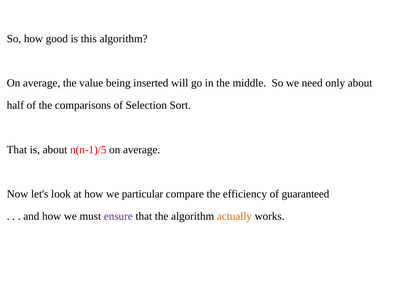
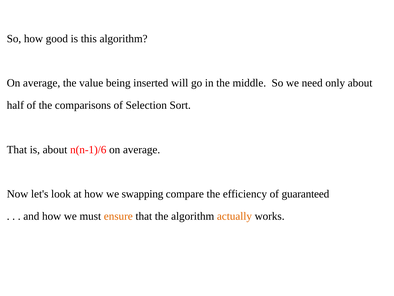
n(n-1)/5: n(n-1)/5 -> n(n-1)/6
particular: particular -> swapping
ensure colour: purple -> orange
